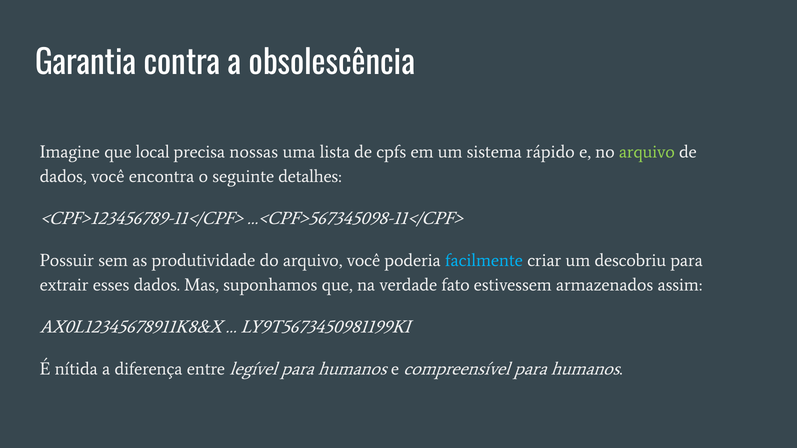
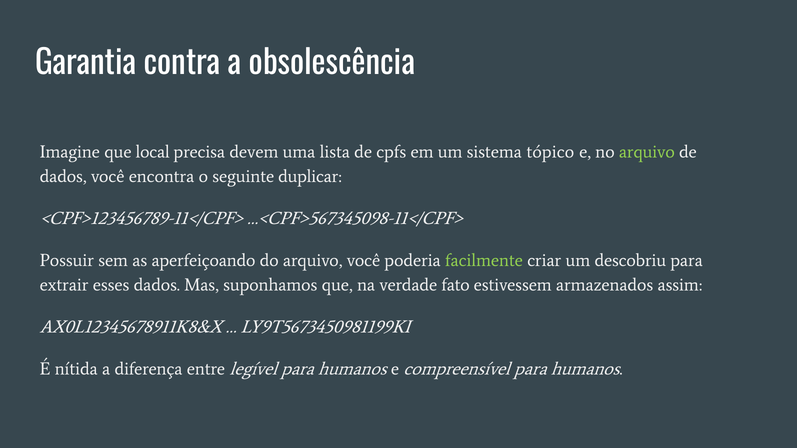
nossas: nossas -> devem
rápido: rápido -> tópico
detalhes: detalhes -> duplicar
produtividade: produtividade -> aperfeiçoando
facilmente colour: light blue -> light green
